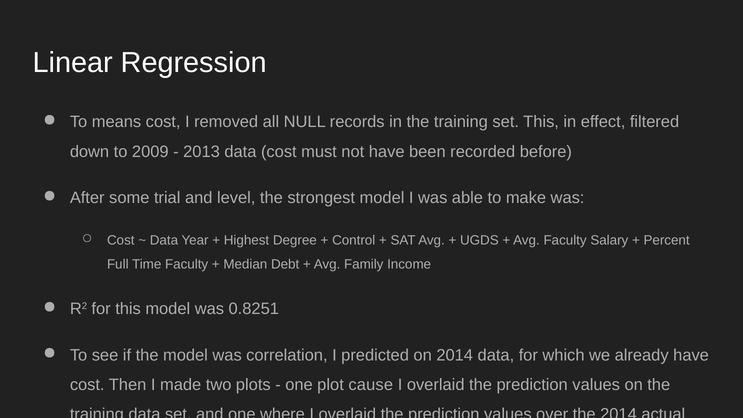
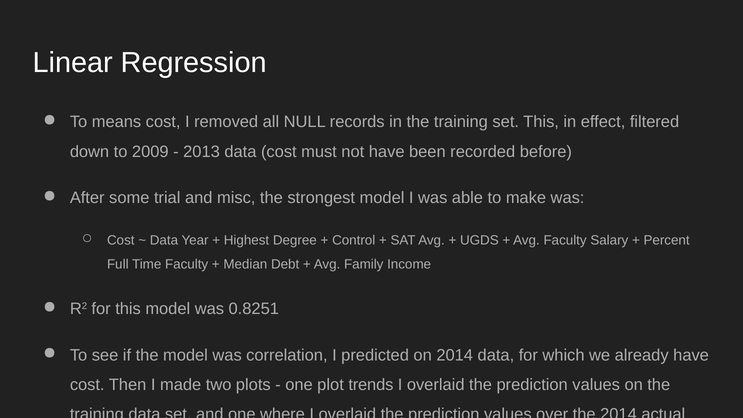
level: level -> misc
cause: cause -> trends
